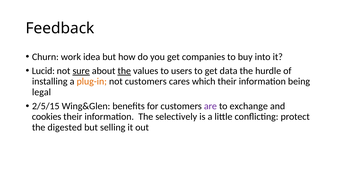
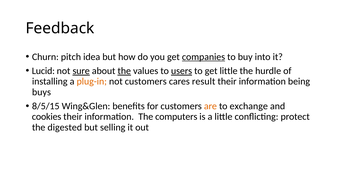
work: work -> pitch
companies underline: none -> present
users underline: none -> present
get data: data -> little
which: which -> result
legal: legal -> buys
2/5/15: 2/5/15 -> 8/5/15
are colour: purple -> orange
selectively: selectively -> computers
